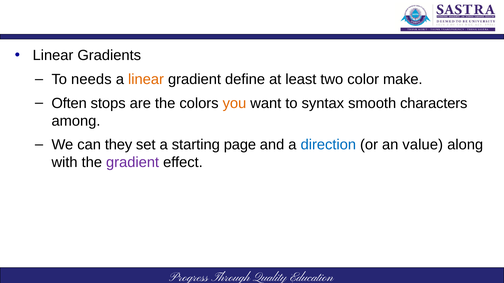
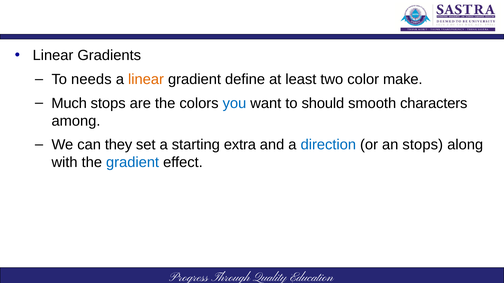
Often: Often -> Much
you colour: orange -> blue
syntax: syntax -> should
page: page -> extra
an value: value -> stops
gradient at (133, 163) colour: purple -> blue
